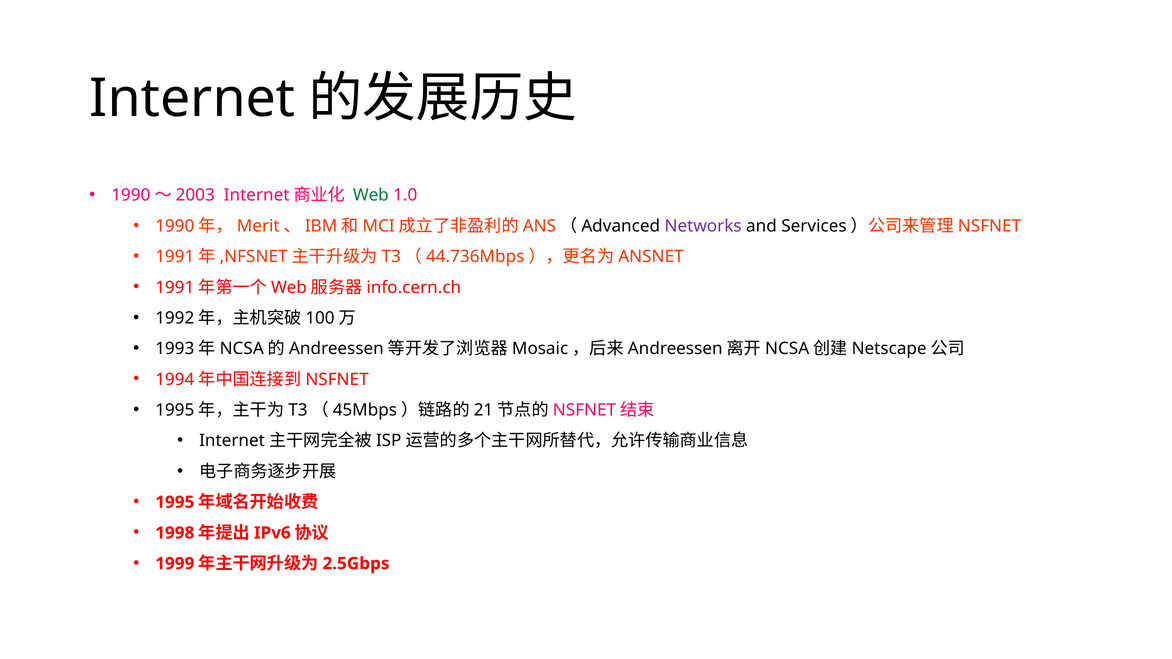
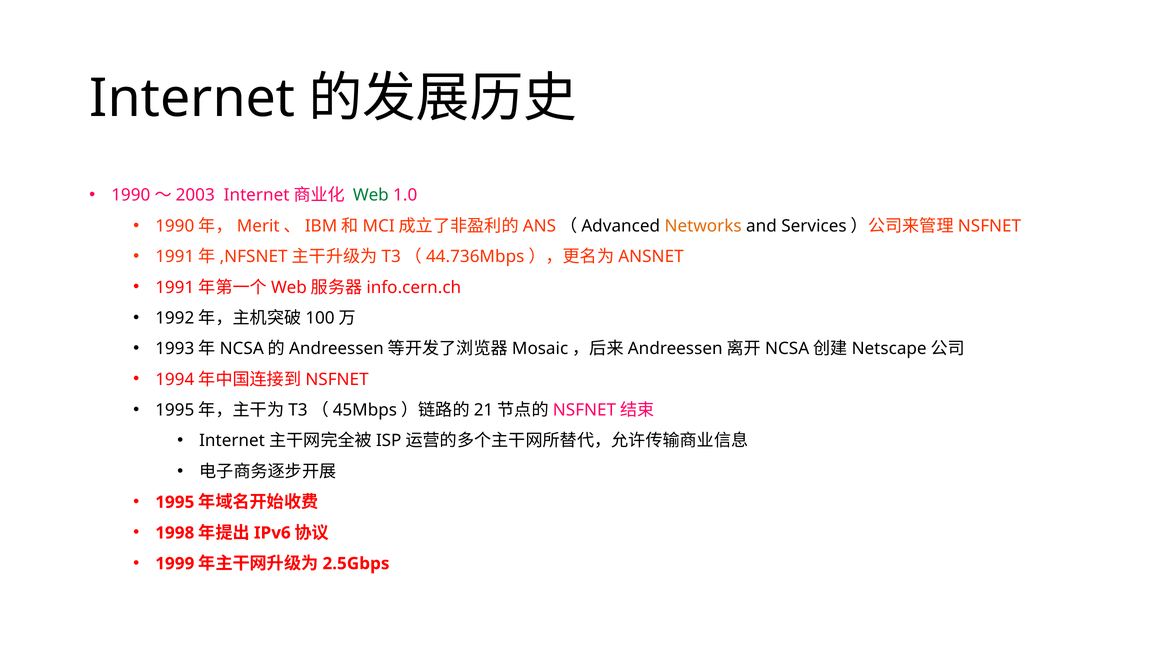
Networks colour: purple -> orange
